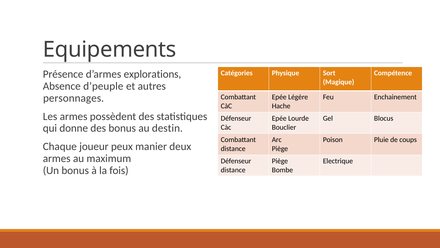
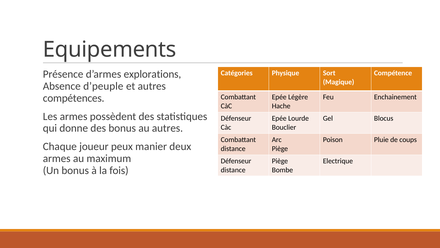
personnages: personnages -> compétences
au destin: destin -> autres
